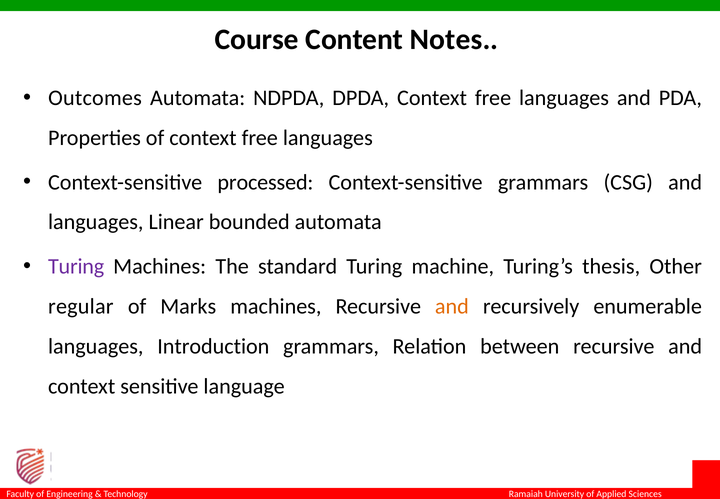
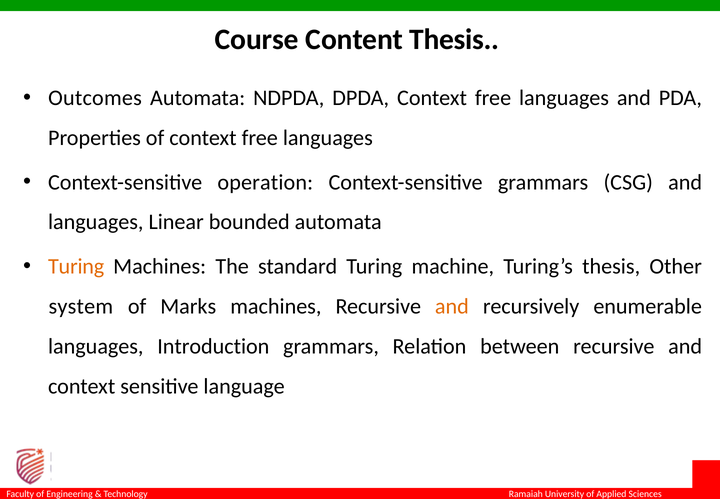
Content Notes: Notes -> Thesis
processed: processed -> operation
Turing at (76, 266) colour: purple -> orange
regular: regular -> system
